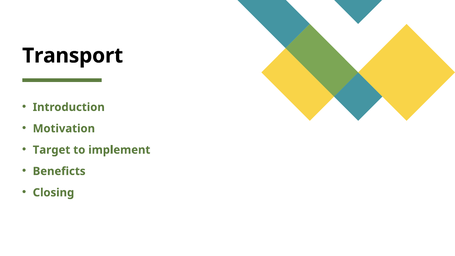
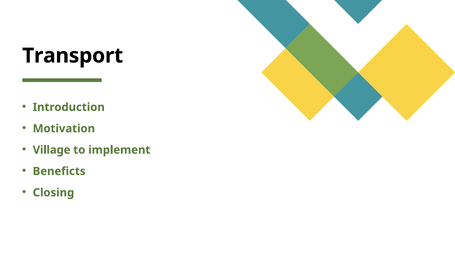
Target: Target -> Village
